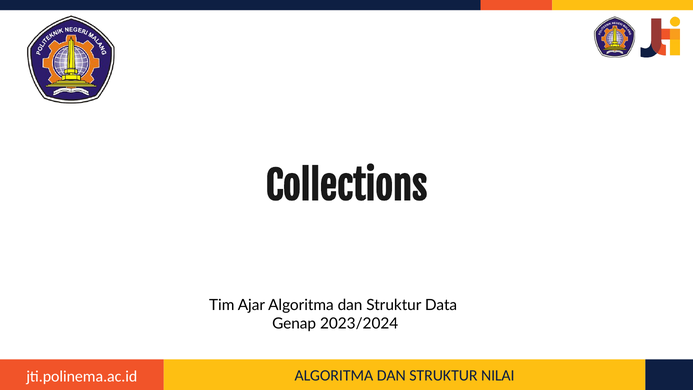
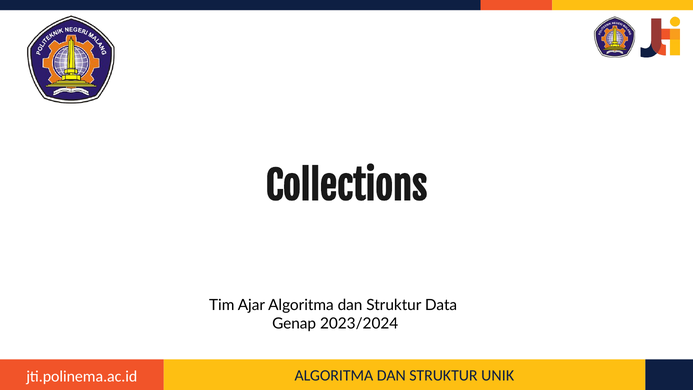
NILAI: NILAI -> UNIK
